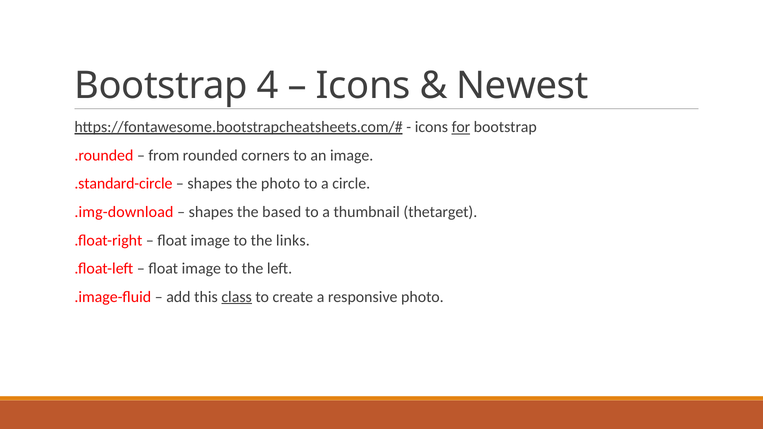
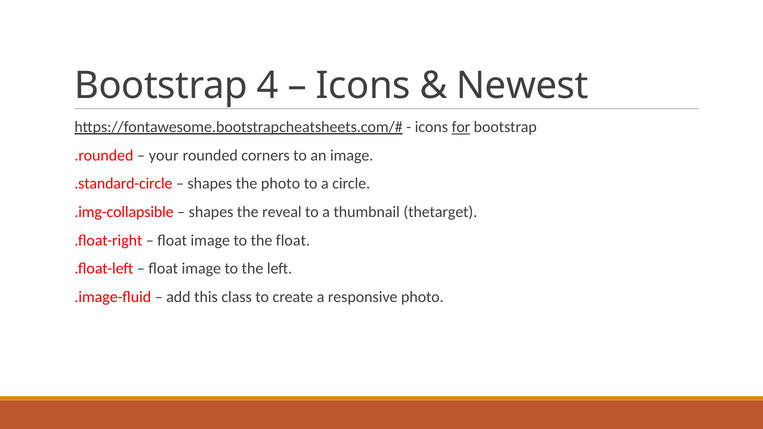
from: from -> your
.img-download: .img-download -> .img-collapsible
based: based -> reveal
the links: links -> float
class underline: present -> none
